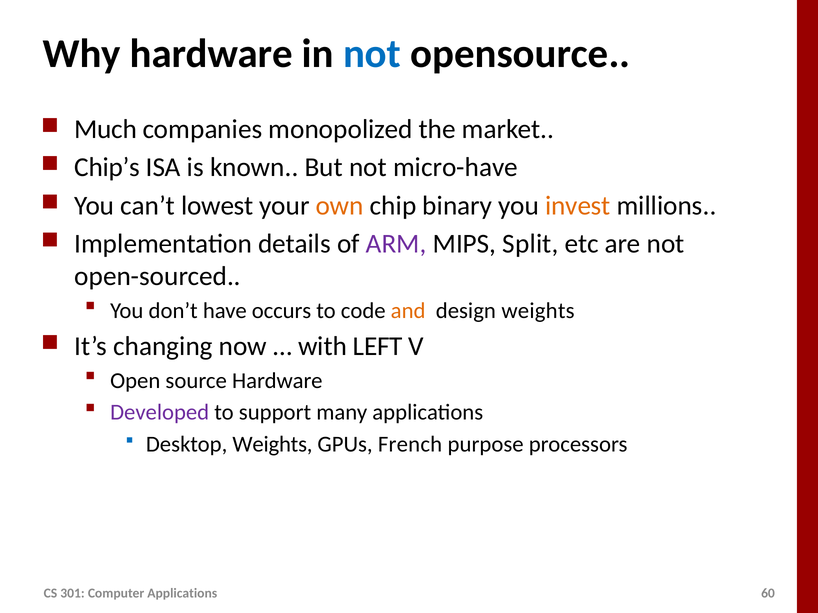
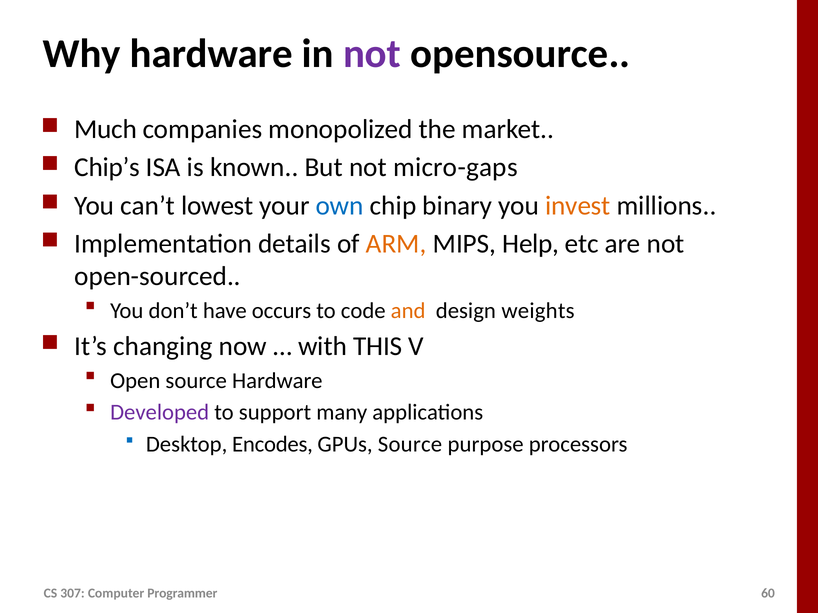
not at (372, 54) colour: blue -> purple
micro-have: micro-have -> micro-gaps
own colour: orange -> blue
ARM colour: purple -> orange
Split: Split -> Help
LEFT: LEFT -> THIS
Desktop Weights: Weights -> Encodes
GPUs French: French -> Source
301: 301 -> 307
Computer Applications: Applications -> Programmer
